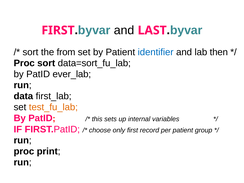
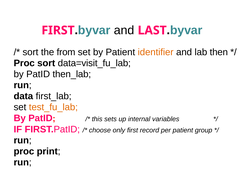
identifier colour: blue -> orange
data=sort_fu_lab: data=sort_fu_lab -> data=visit_fu_lab
ever_lab: ever_lab -> then_lab
